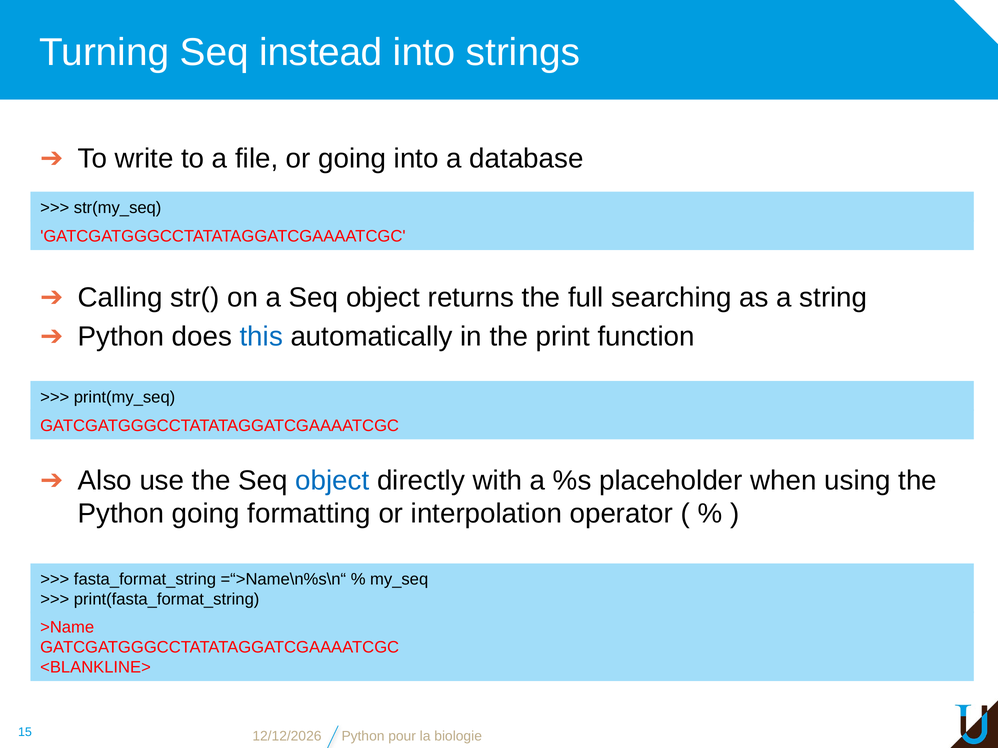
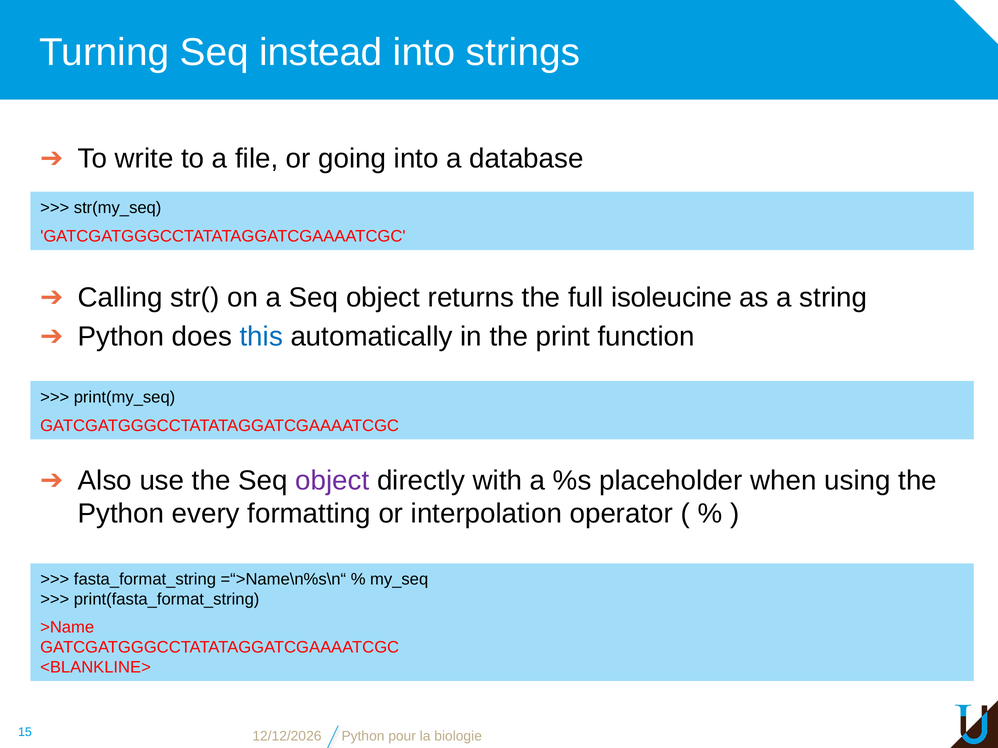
searching: searching -> isoleucine
object at (332, 481) colour: blue -> purple
Python going: going -> every
